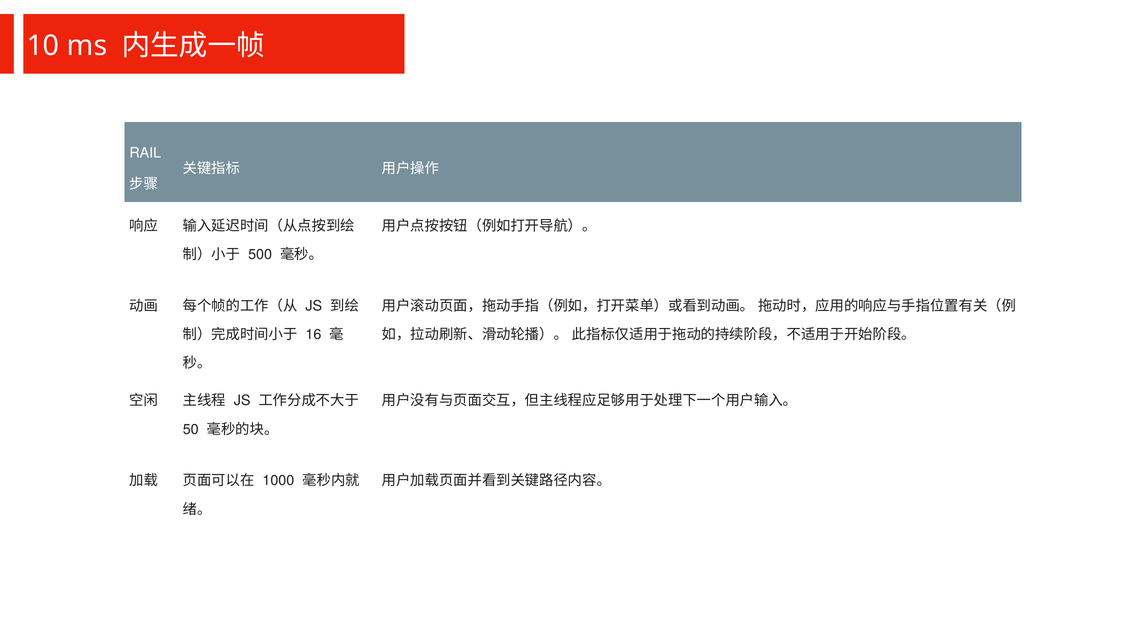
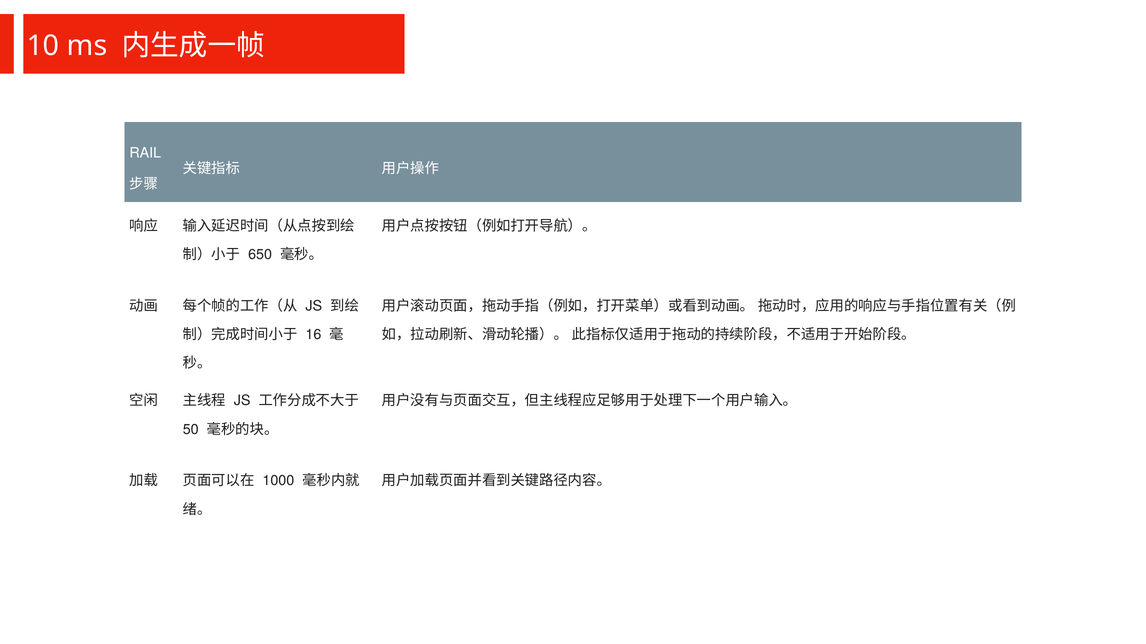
500: 500 -> 650
